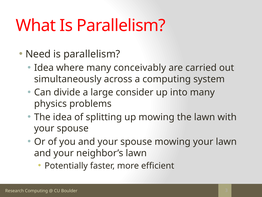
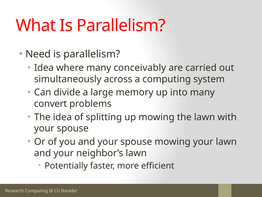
consider: consider -> memory
physics: physics -> convert
